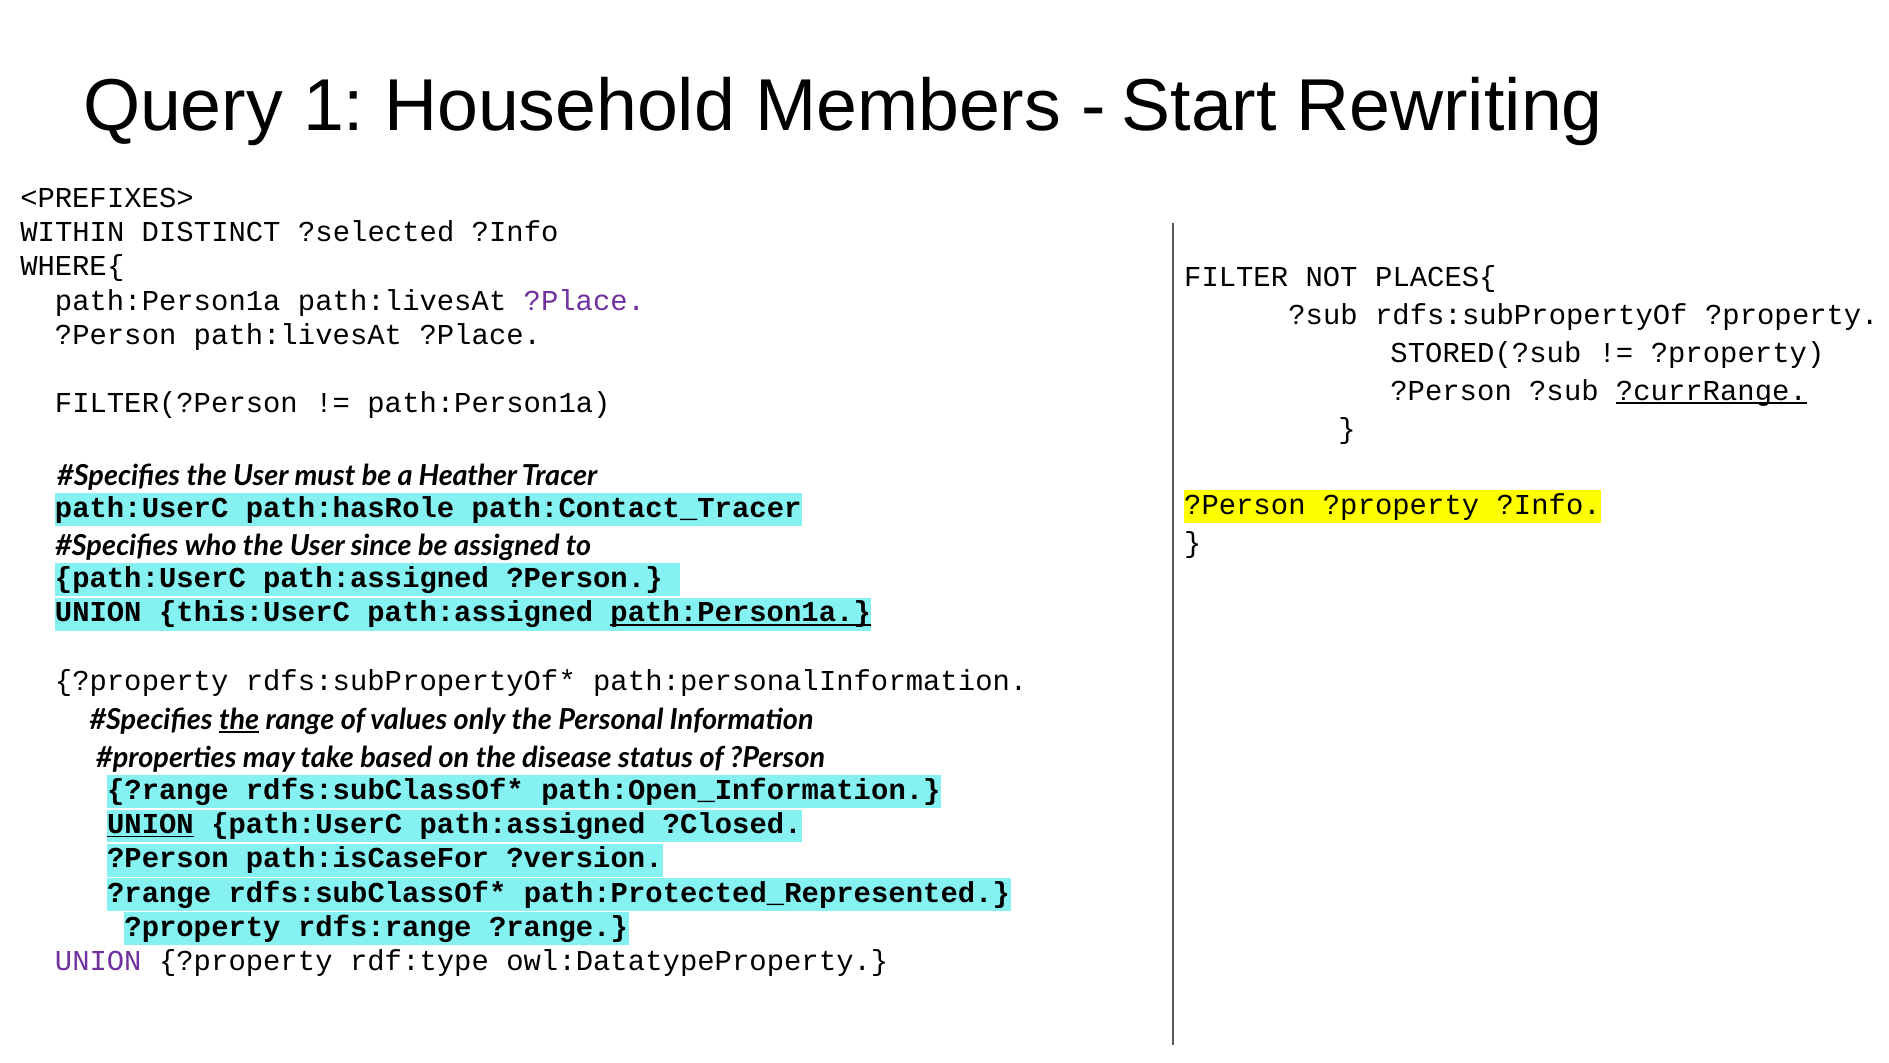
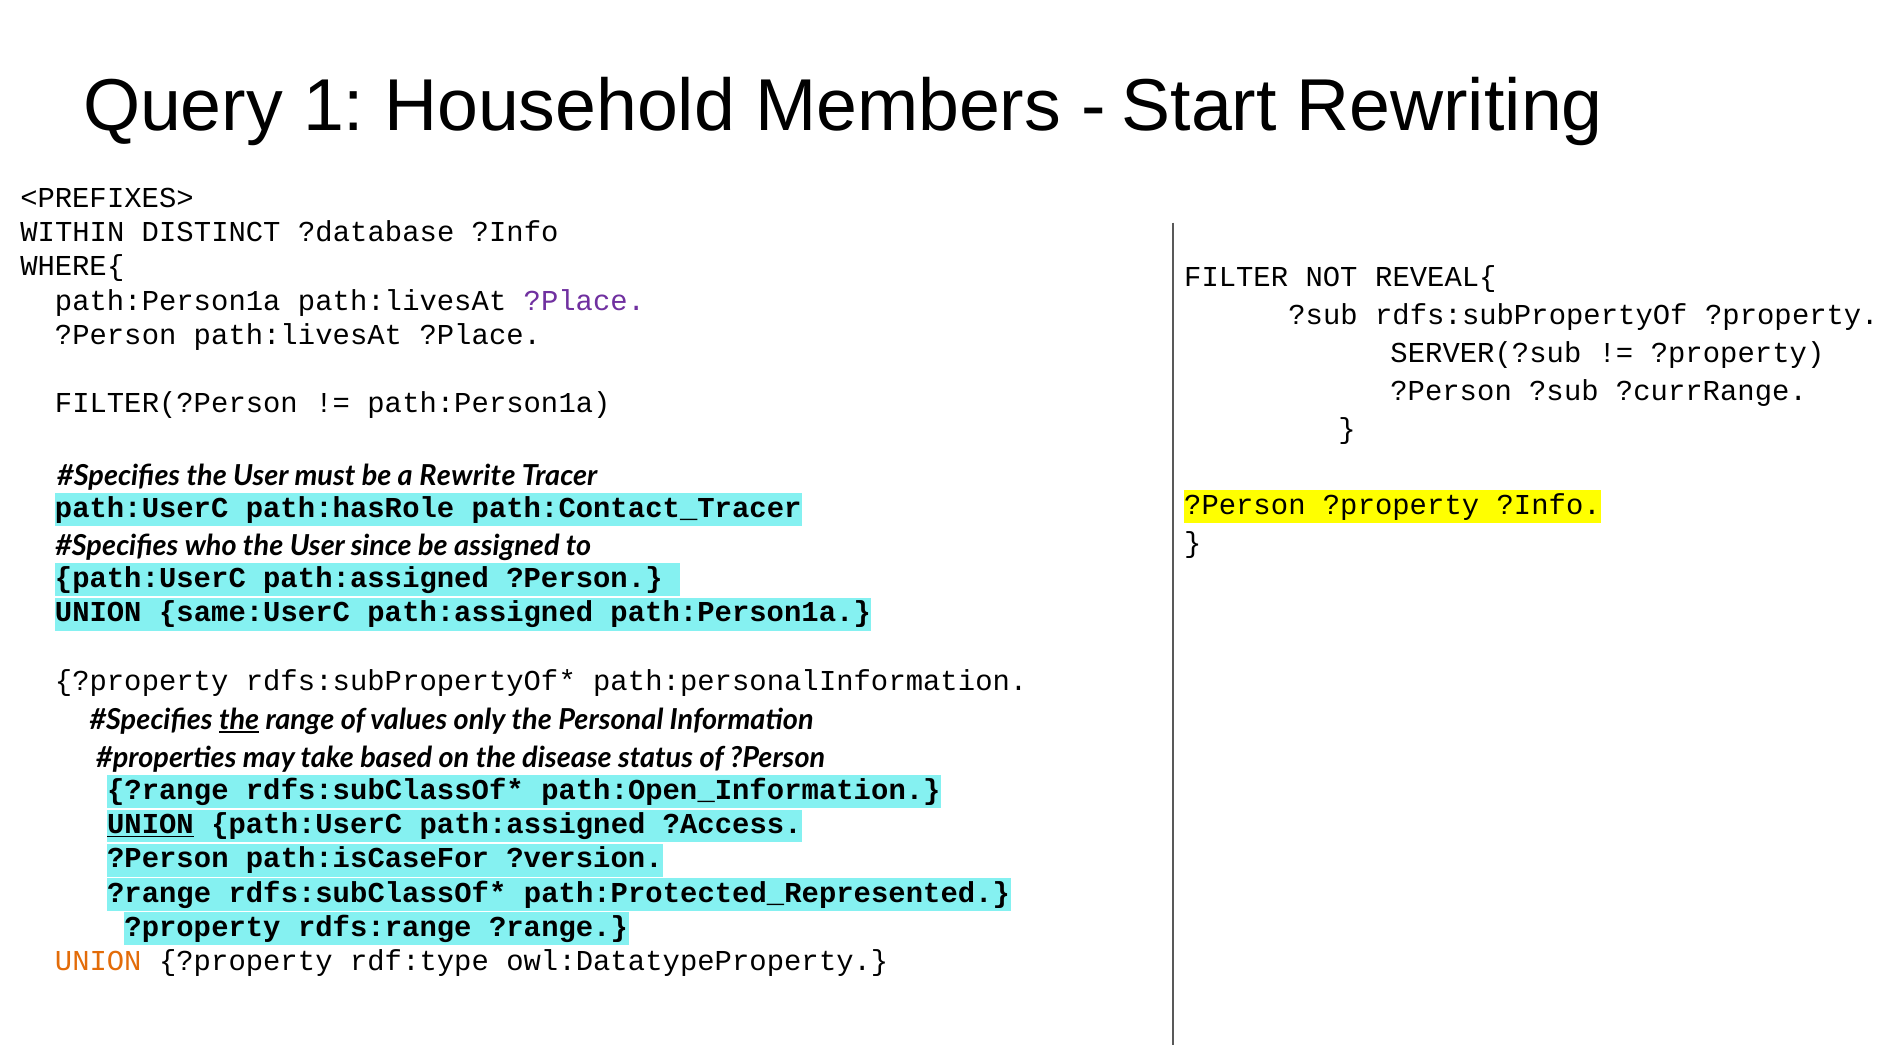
?selected: ?selected -> ?database
PLACES{: PLACES{ -> REVEAL{
STORED(?sub: STORED(?sub -> SERVER(?sub
?currRange underline: present -> none
Heather: Heather -> Rewrite
this:UserC: this:UserC -> same:UserC
path:Person1a at (741, 612) underline: present -> none
?Closed: ?Closed -> ?Access
UNION at (98, 961) colour: purple -> orange
